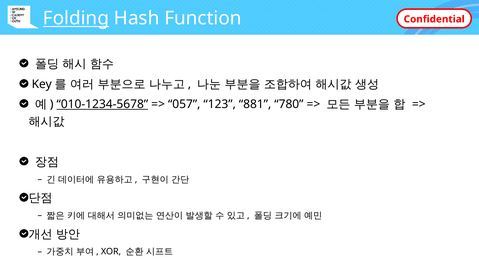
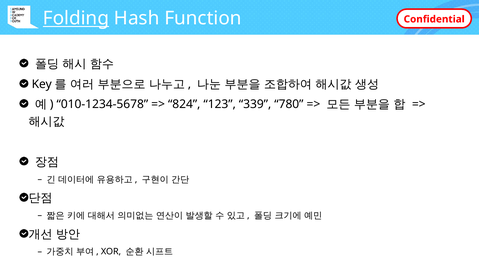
010-1234-5678 underline: present -> none
057: 057 -> 824
881: 881 -> 339
